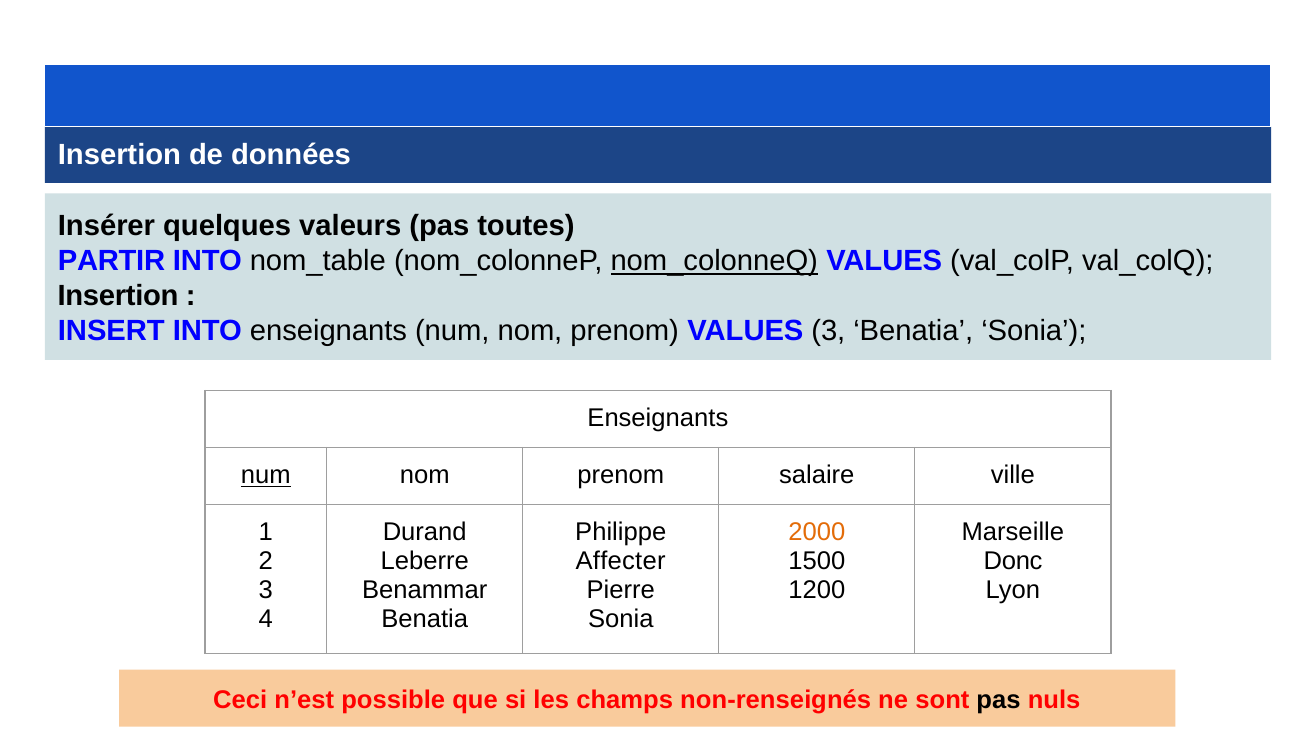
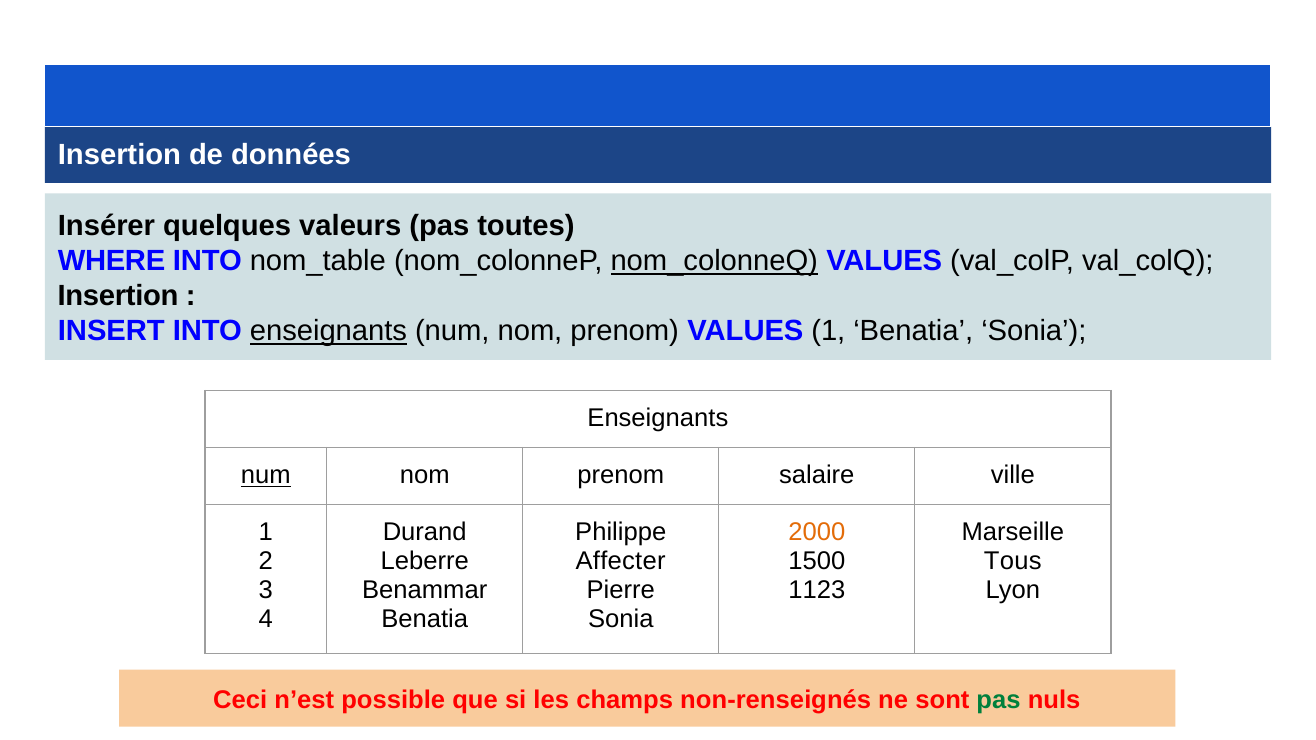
PARTIR: PARTIR -> WHERE
enseignants at (328, 331) underline: none -> present
VALUES 3: 3 -> 1
Donc: Donc -> Tous
1200: 1200 -> 1123
pas at (998, 700) colour: black -> green
